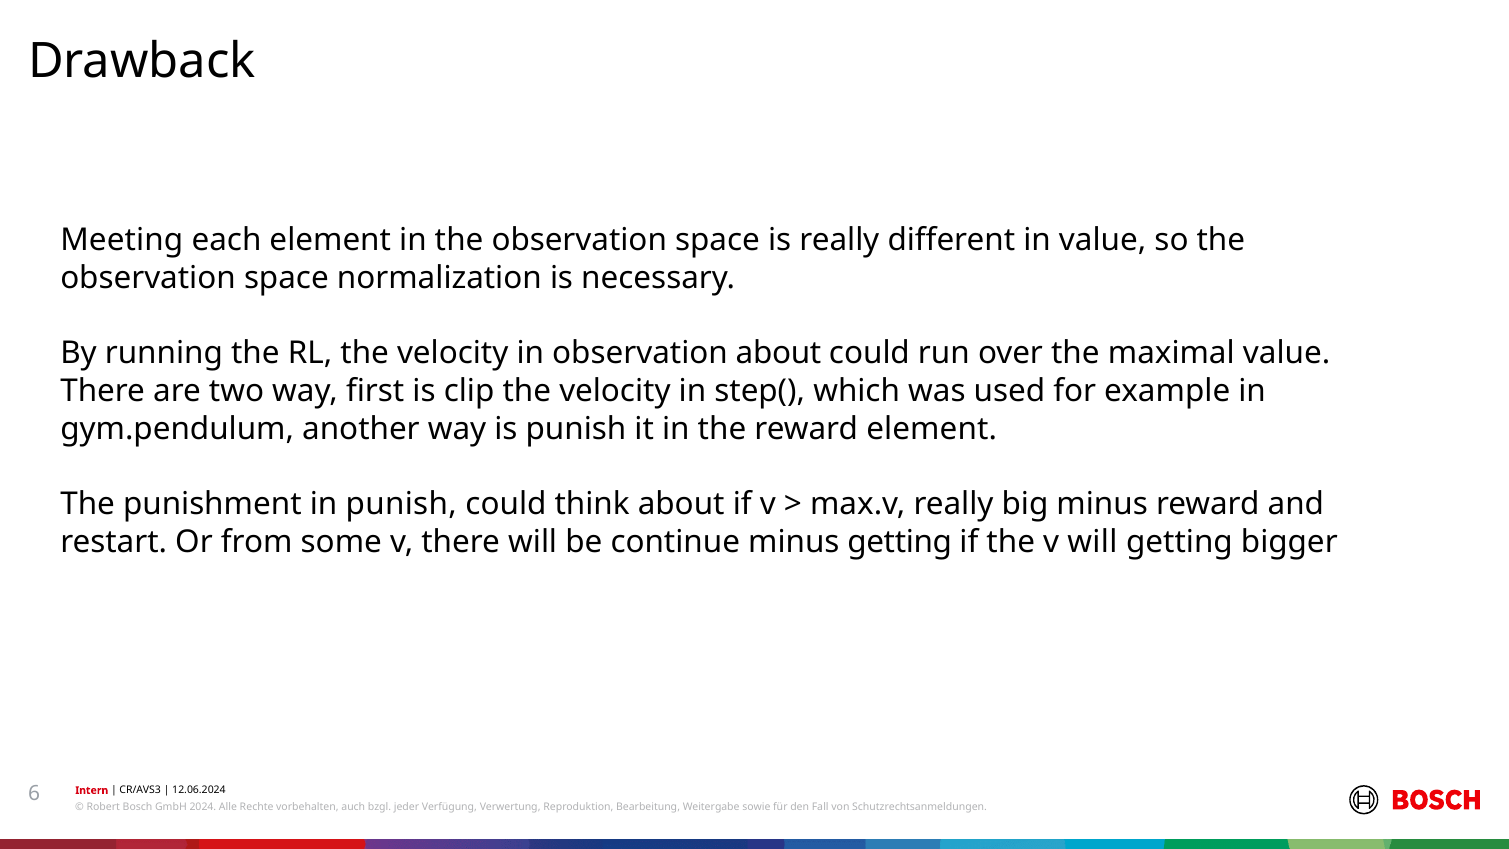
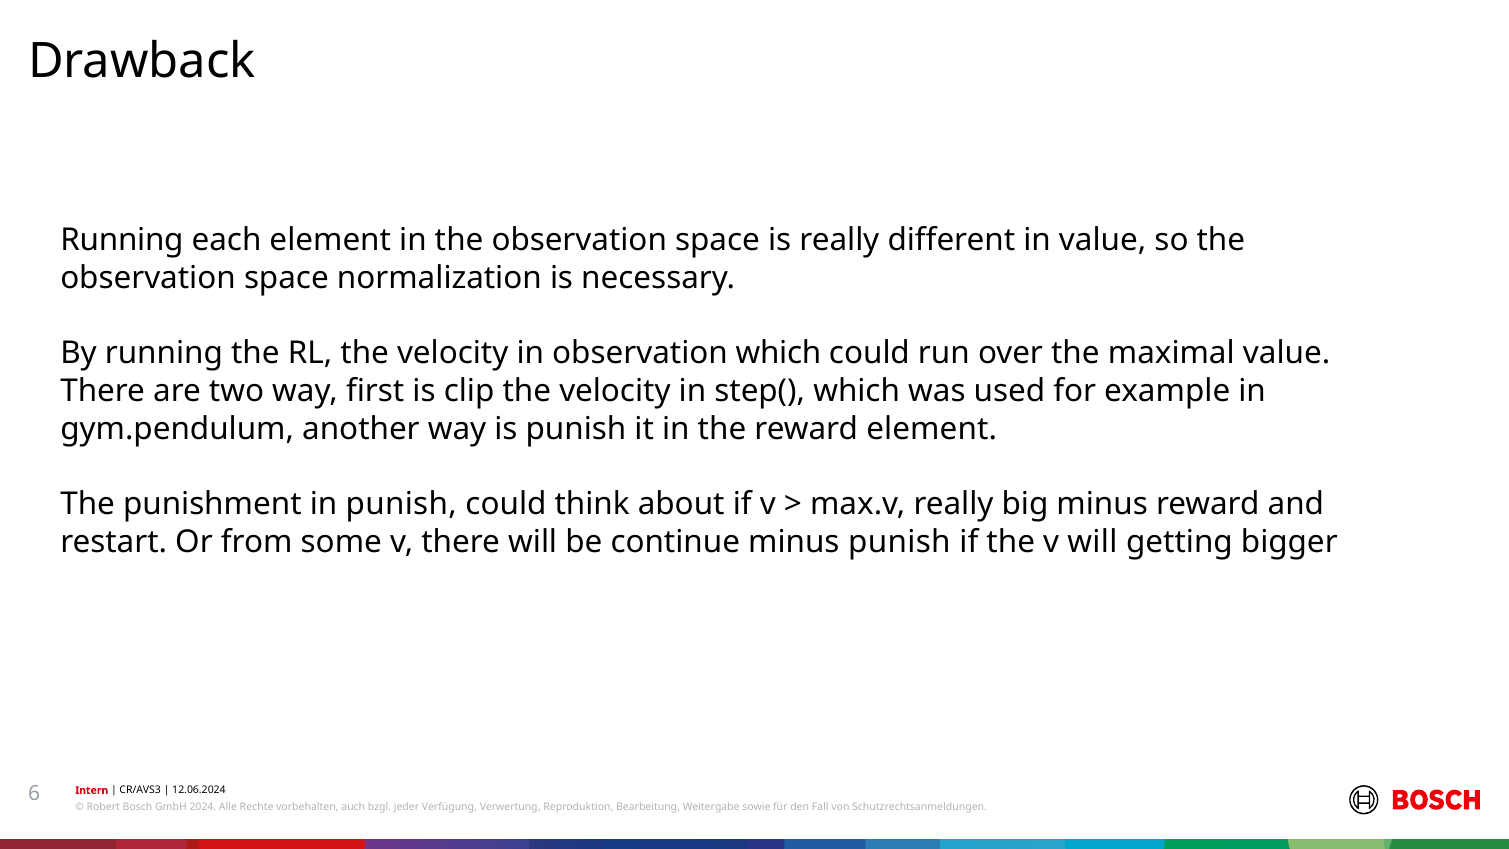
Meeting at (122, 240): Meeting -> Running
observation about: about -> which
minus getting: getting -> punish
